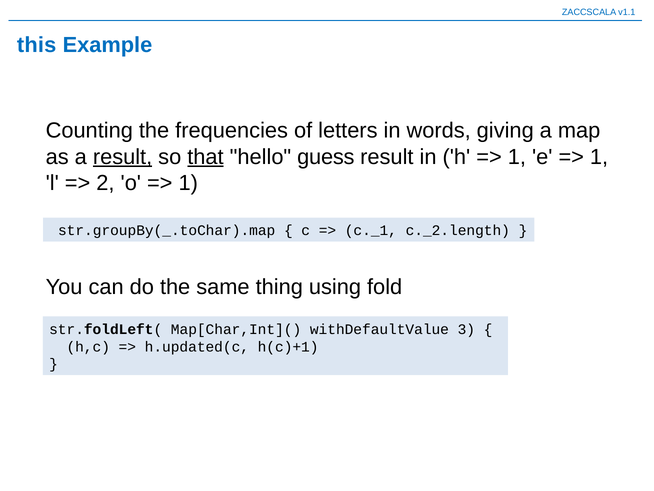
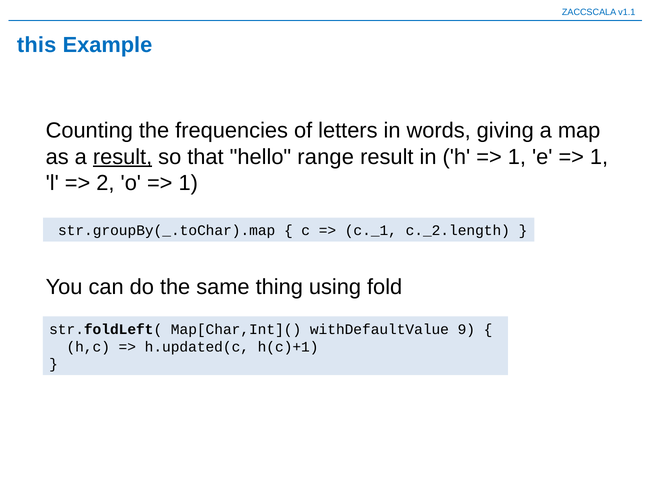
that underline: present -> none
guess: guess -> range
3: 3 -> 9
